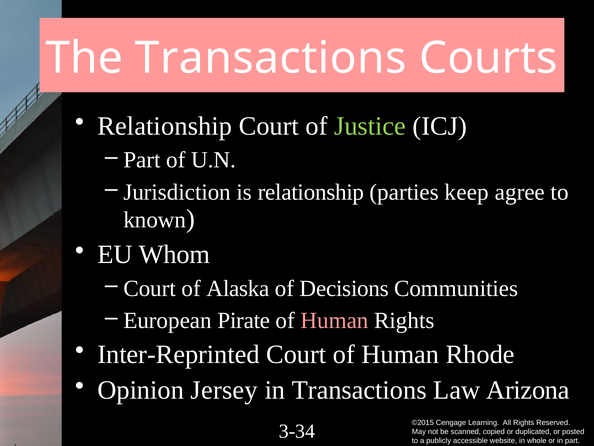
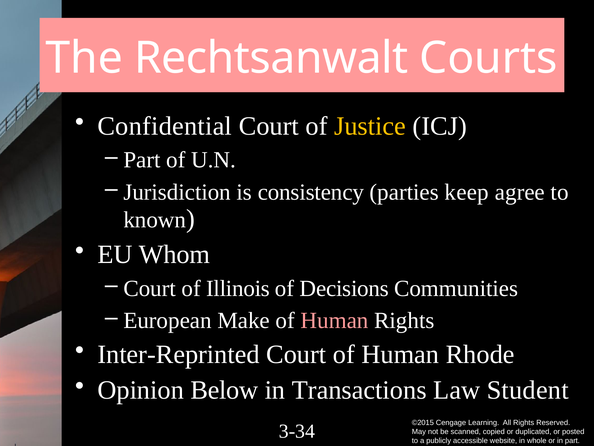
The Transactions: Transactions -> Rechtsanwalt
Relationship at (165, 126): Relationship -> Confidential
Justice colour: light green -> yellow
is relationship: relationship -> consistency
Alaska: Alaska -> Illinois
Pirate: Pirate -> Make
Jersey: Jersey -> Below
Arizona: Arizona -> Student
